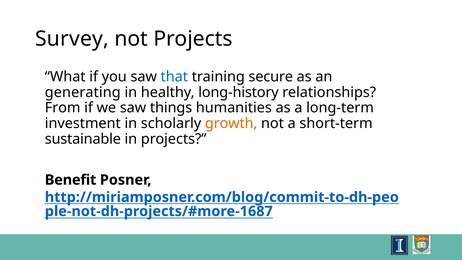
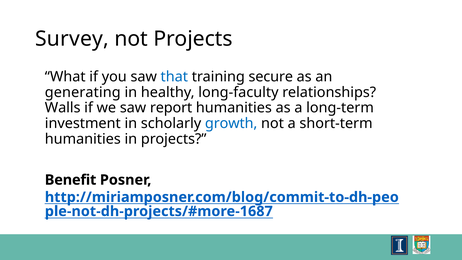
long-history: long-history -> long-faculty
From: From -> Walls
things: things -> report
growth colour: orange -> blue
sustainable at (83, 139): sustainable -> humanities
